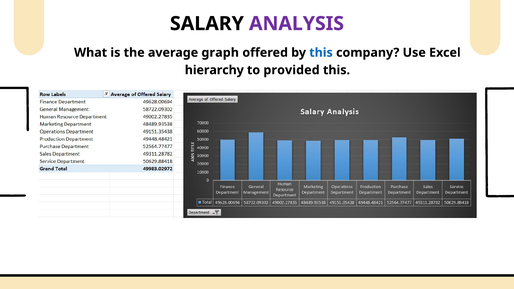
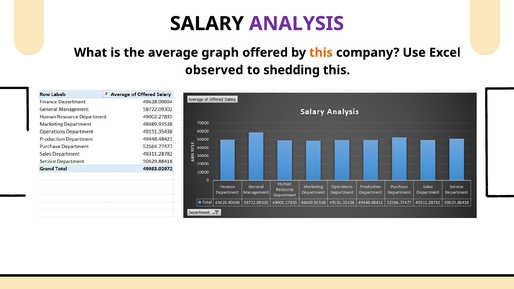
this at (321, 53) colour: blue -> orange
hierarchy: hierarchy -> observed
provided: provided -> shedding
